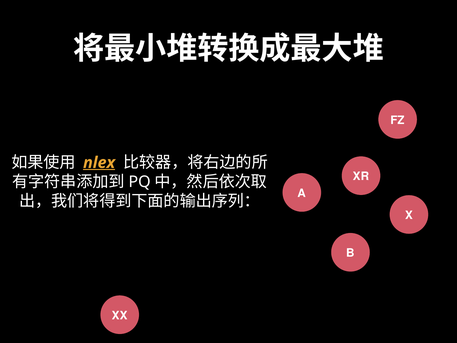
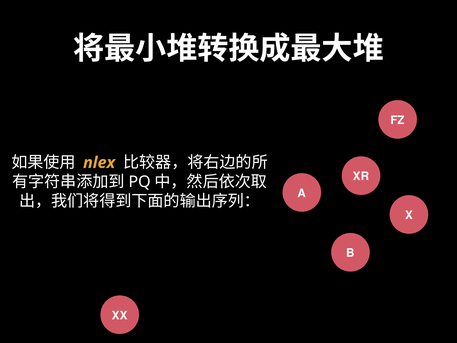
nlex underline: present -> none
